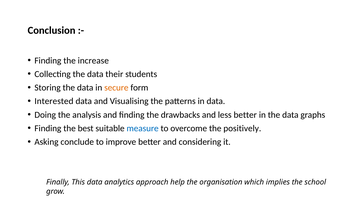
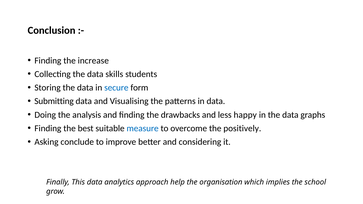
their: their -> skills
secure colour: orange -> blue
Interested: Interested -> Submitting
less better: better -> happy
